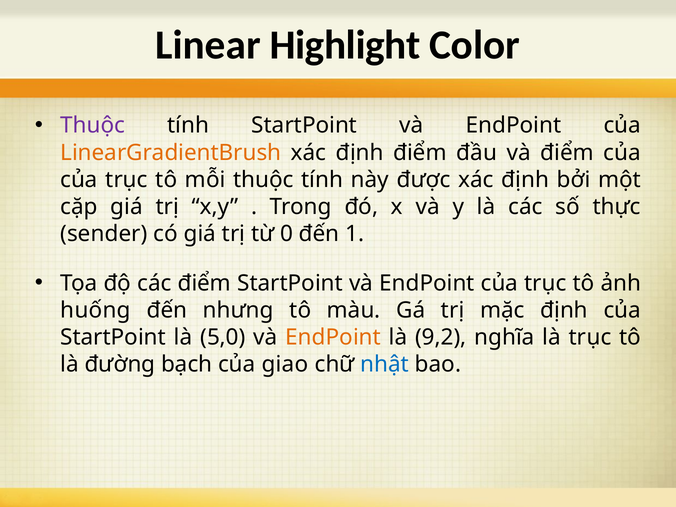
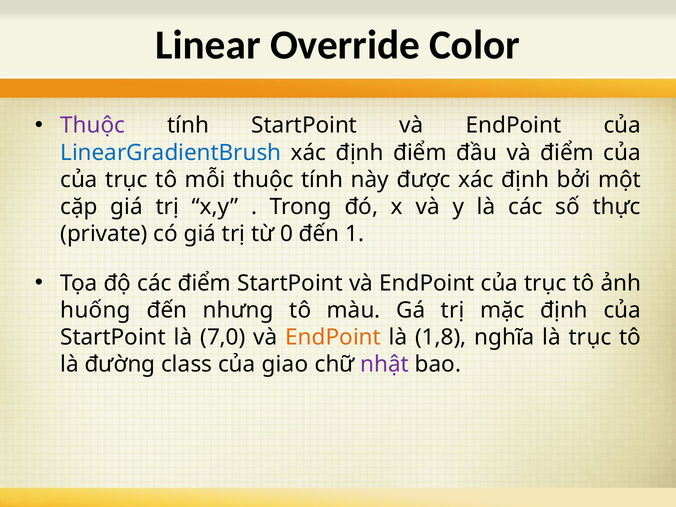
Highlight: Highlight -> Override
LinearGradientBrush colour: orange -> blue
sender: sender -> private
5,0: 5,0 -> 7,0
9,2: 9,2 -> 1,8
bạch: bạch -> class
nhật colour: blue -> purple
